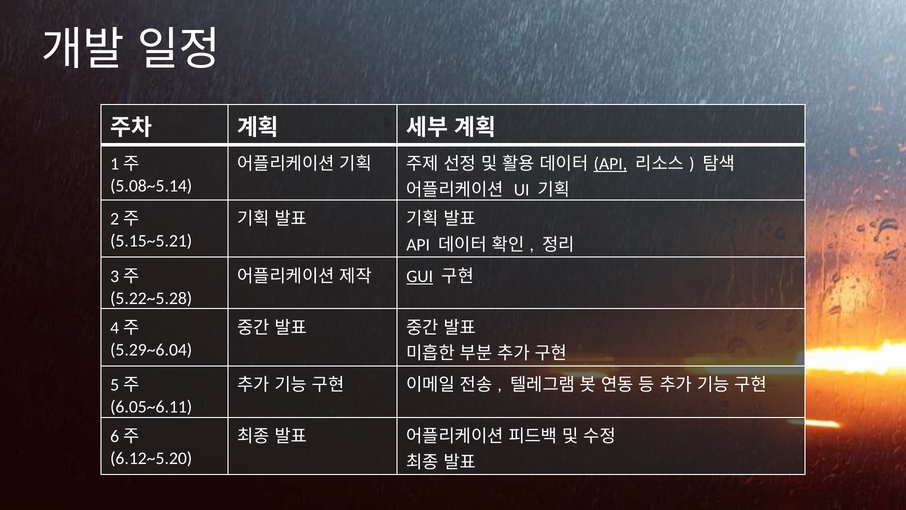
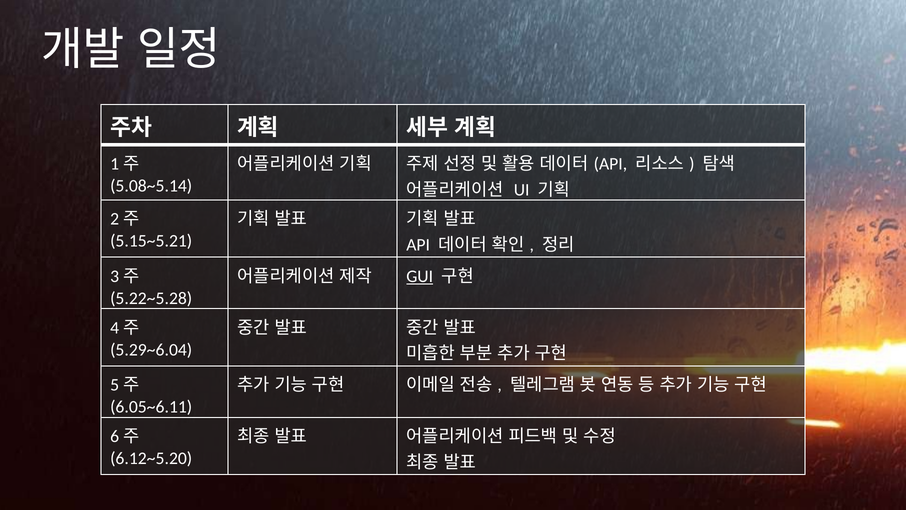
API at (610, 164) underline: present -> none
